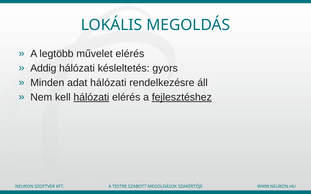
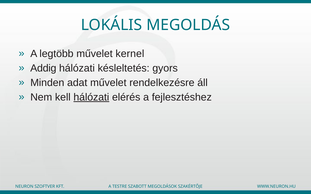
művelet elérés: elérés -> kernel
adat hálózati: hálózati -> művelet
fejlesztéshez underline: present -> none
